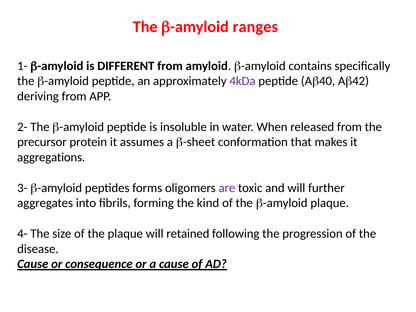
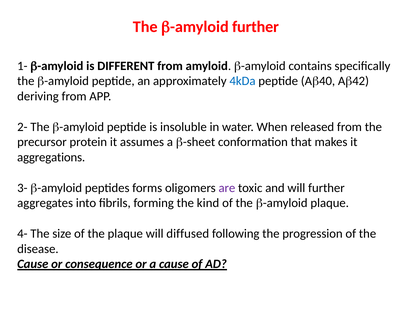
b-amyloid ranges: ranges -> further
4kDa colour: purple -> blue
retained: retained -> diffused
